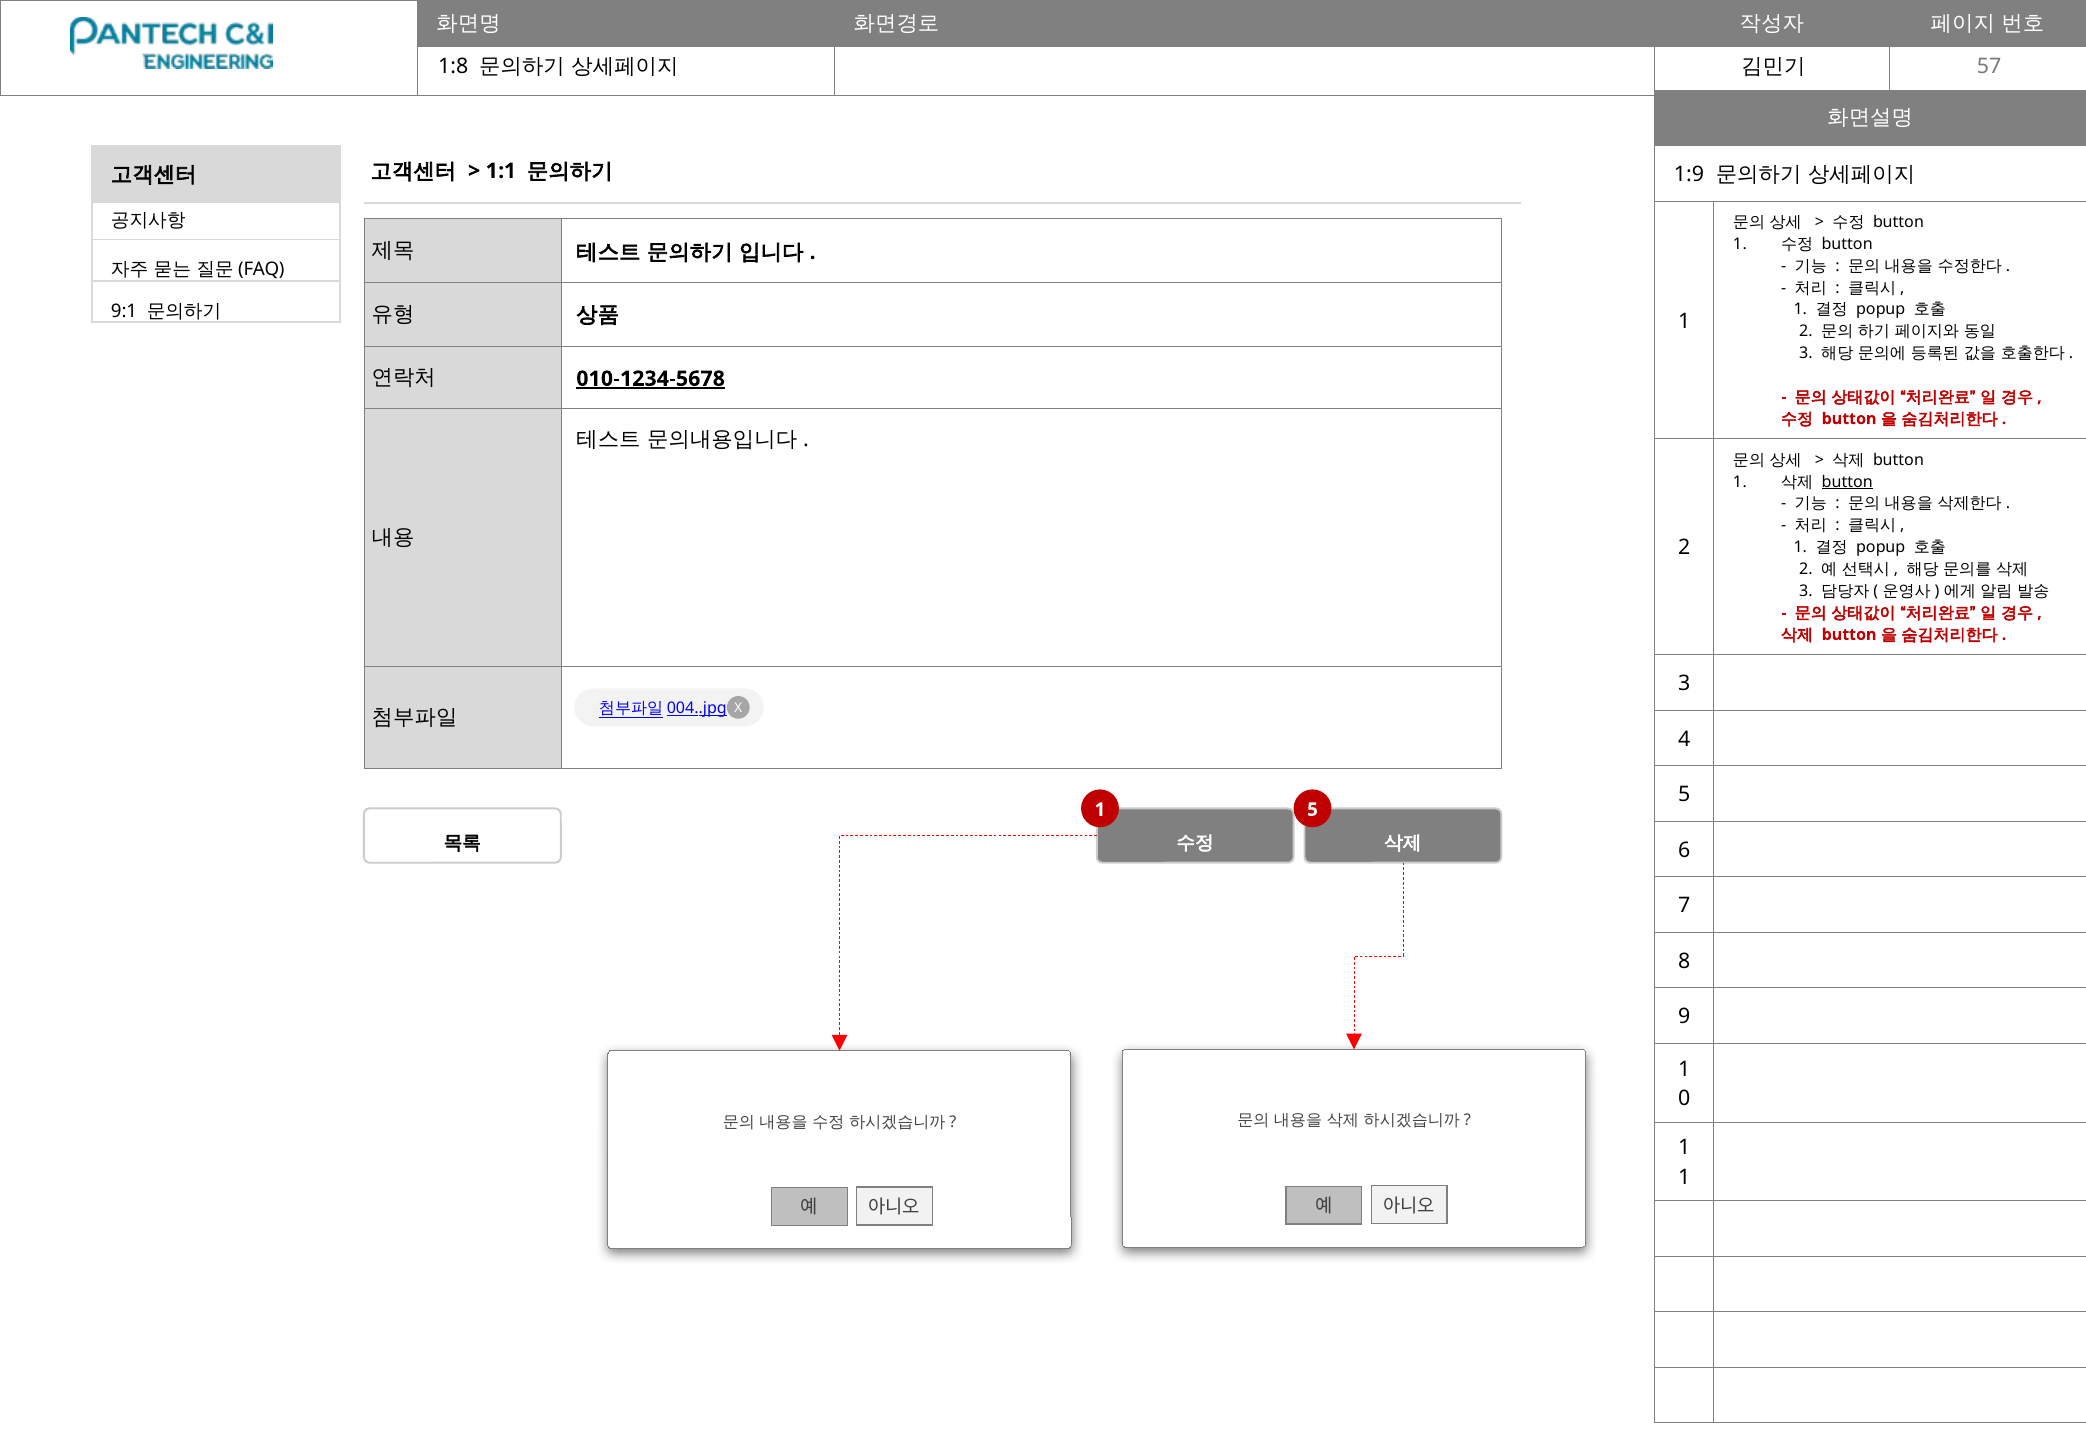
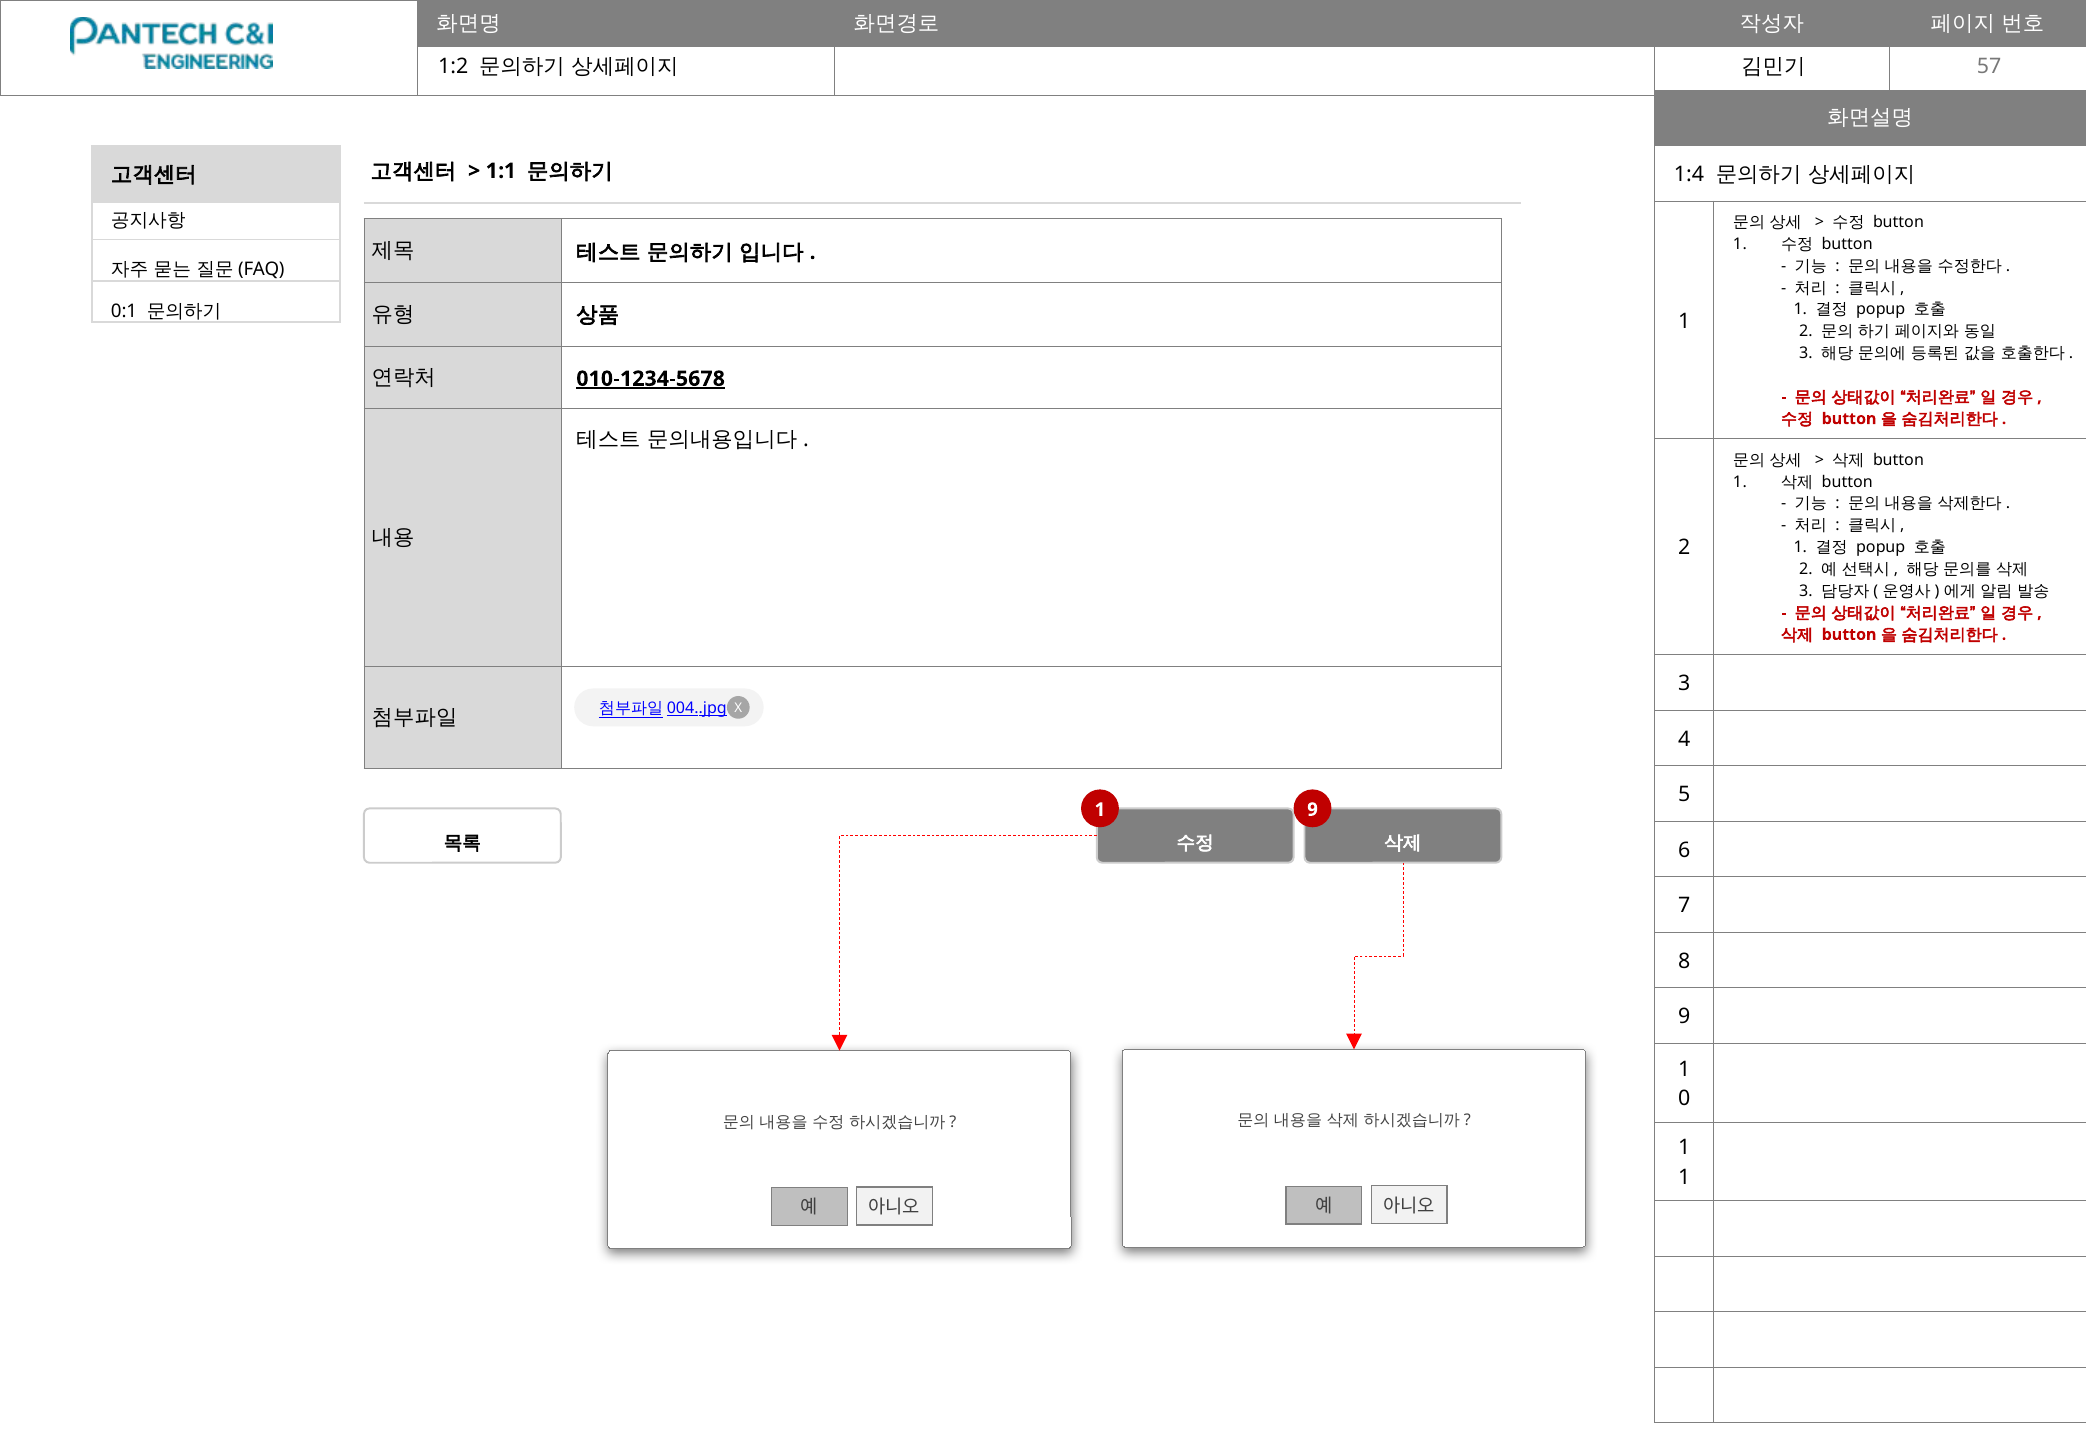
1:8: 1:8 -> 1:2
1:9: 1:9 -> 1:4
9:1: 9:1 -> 0:1
button at (1847, 482) underline: present -> none
1 5: 5 -> 9
